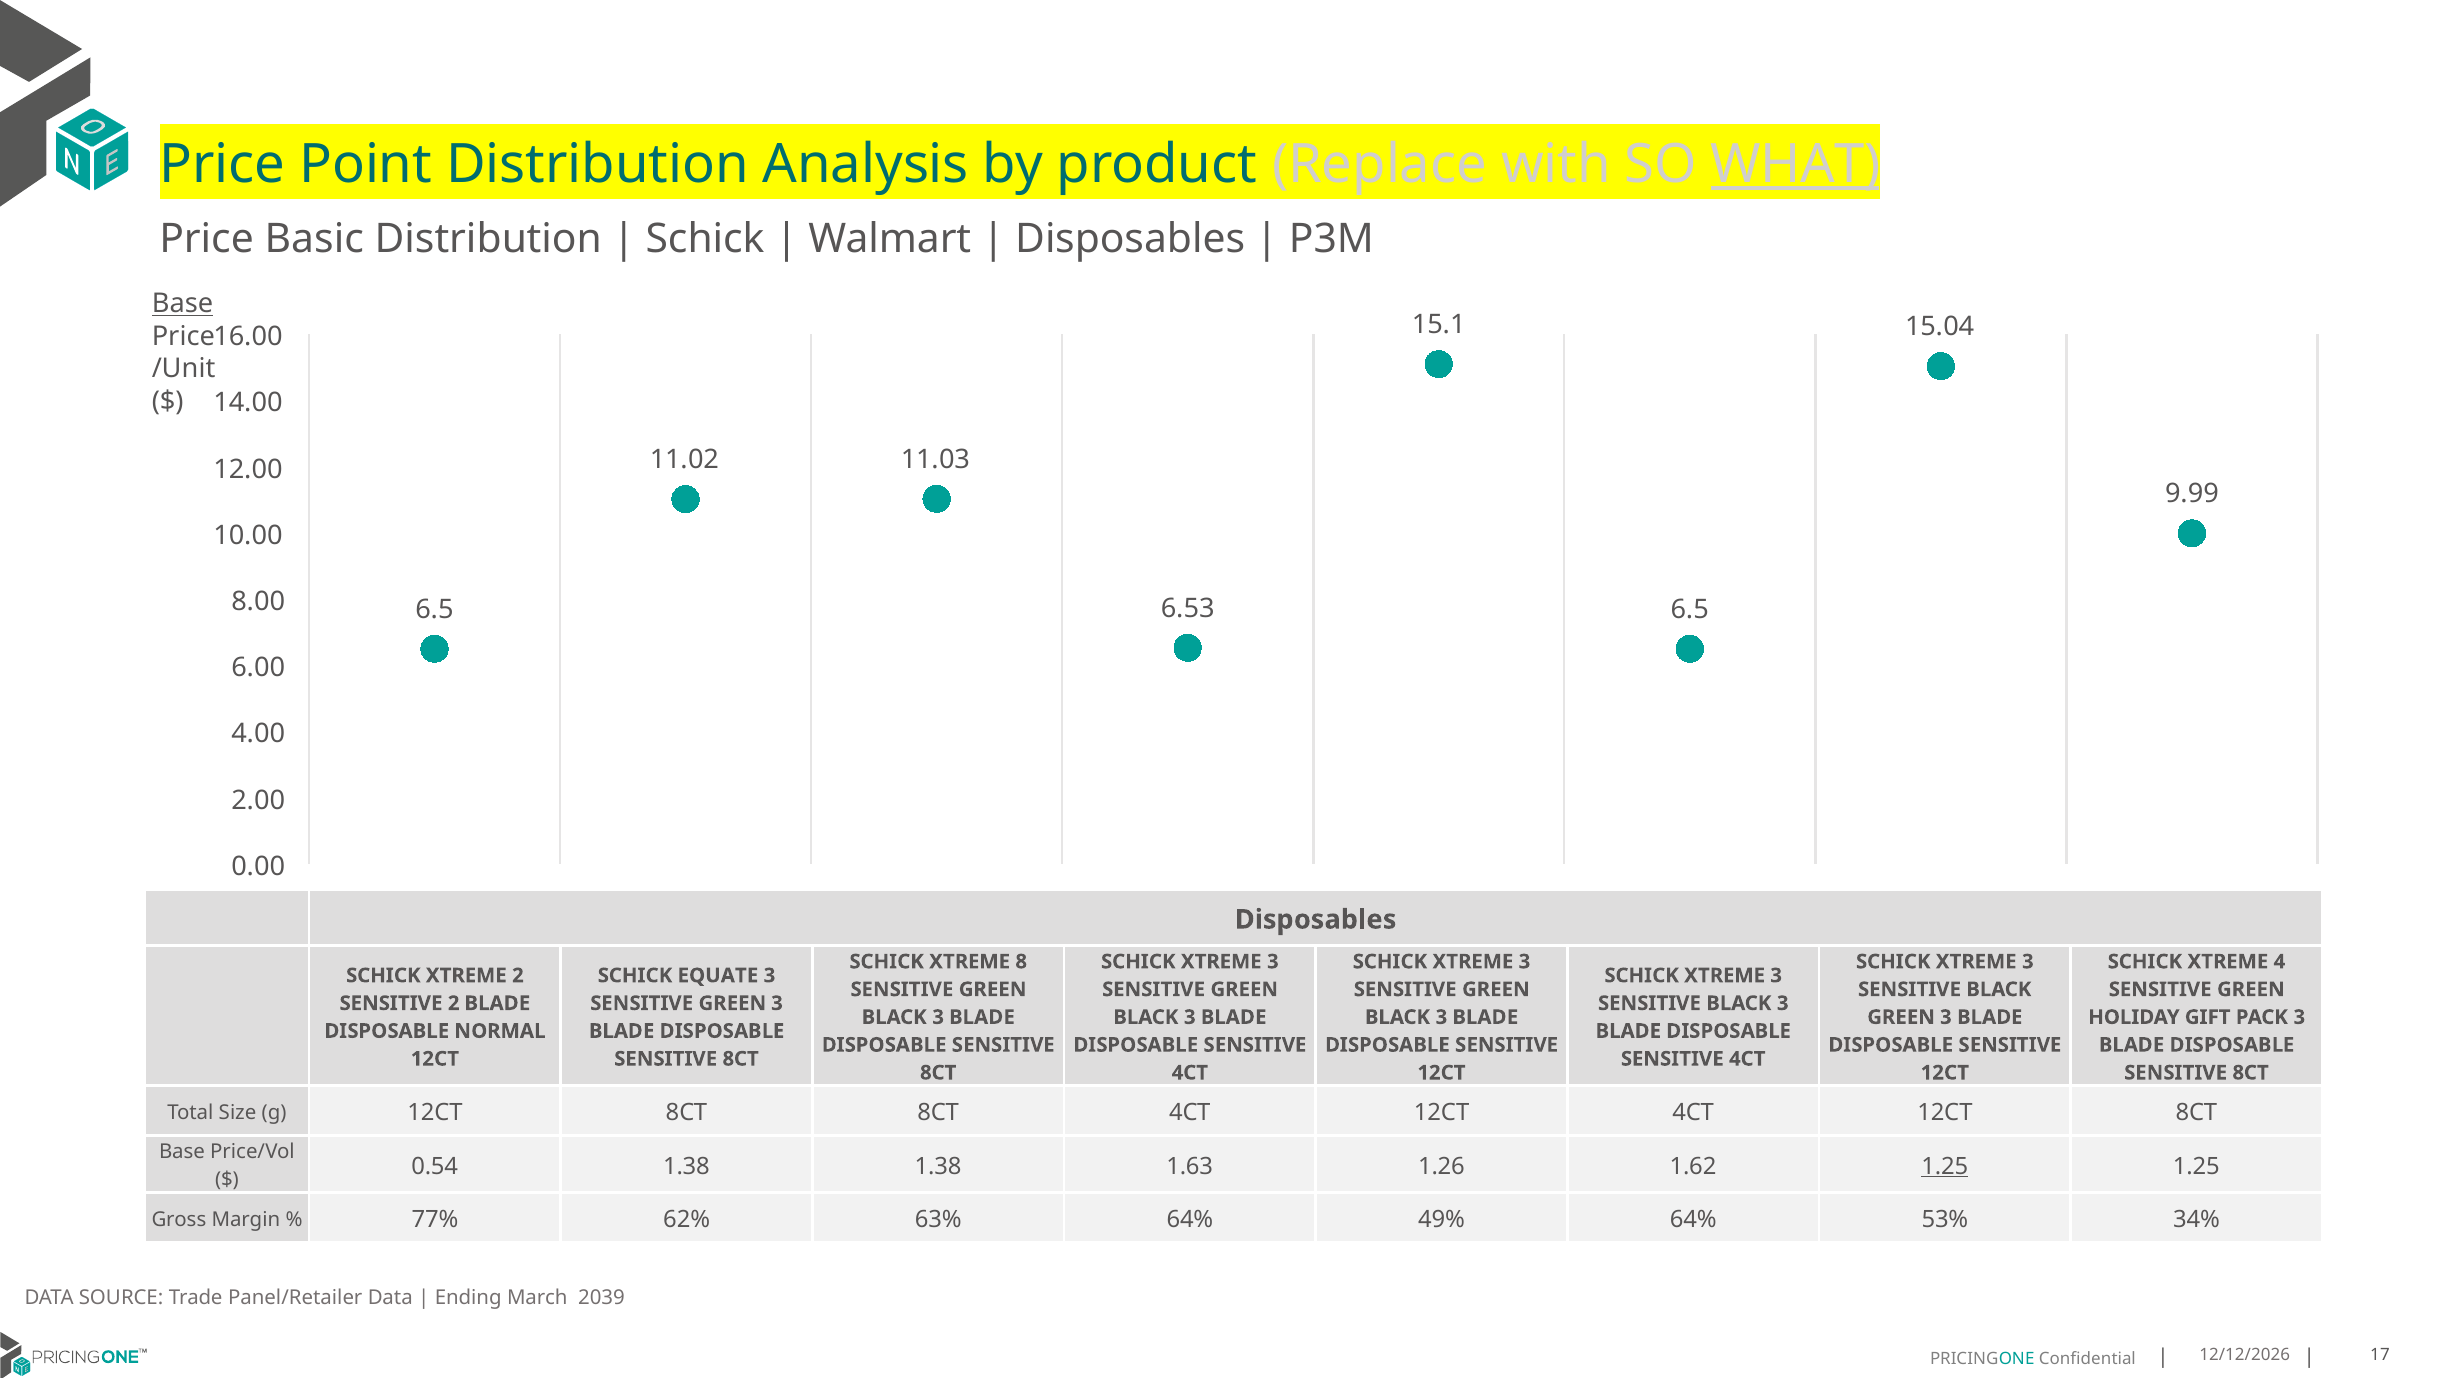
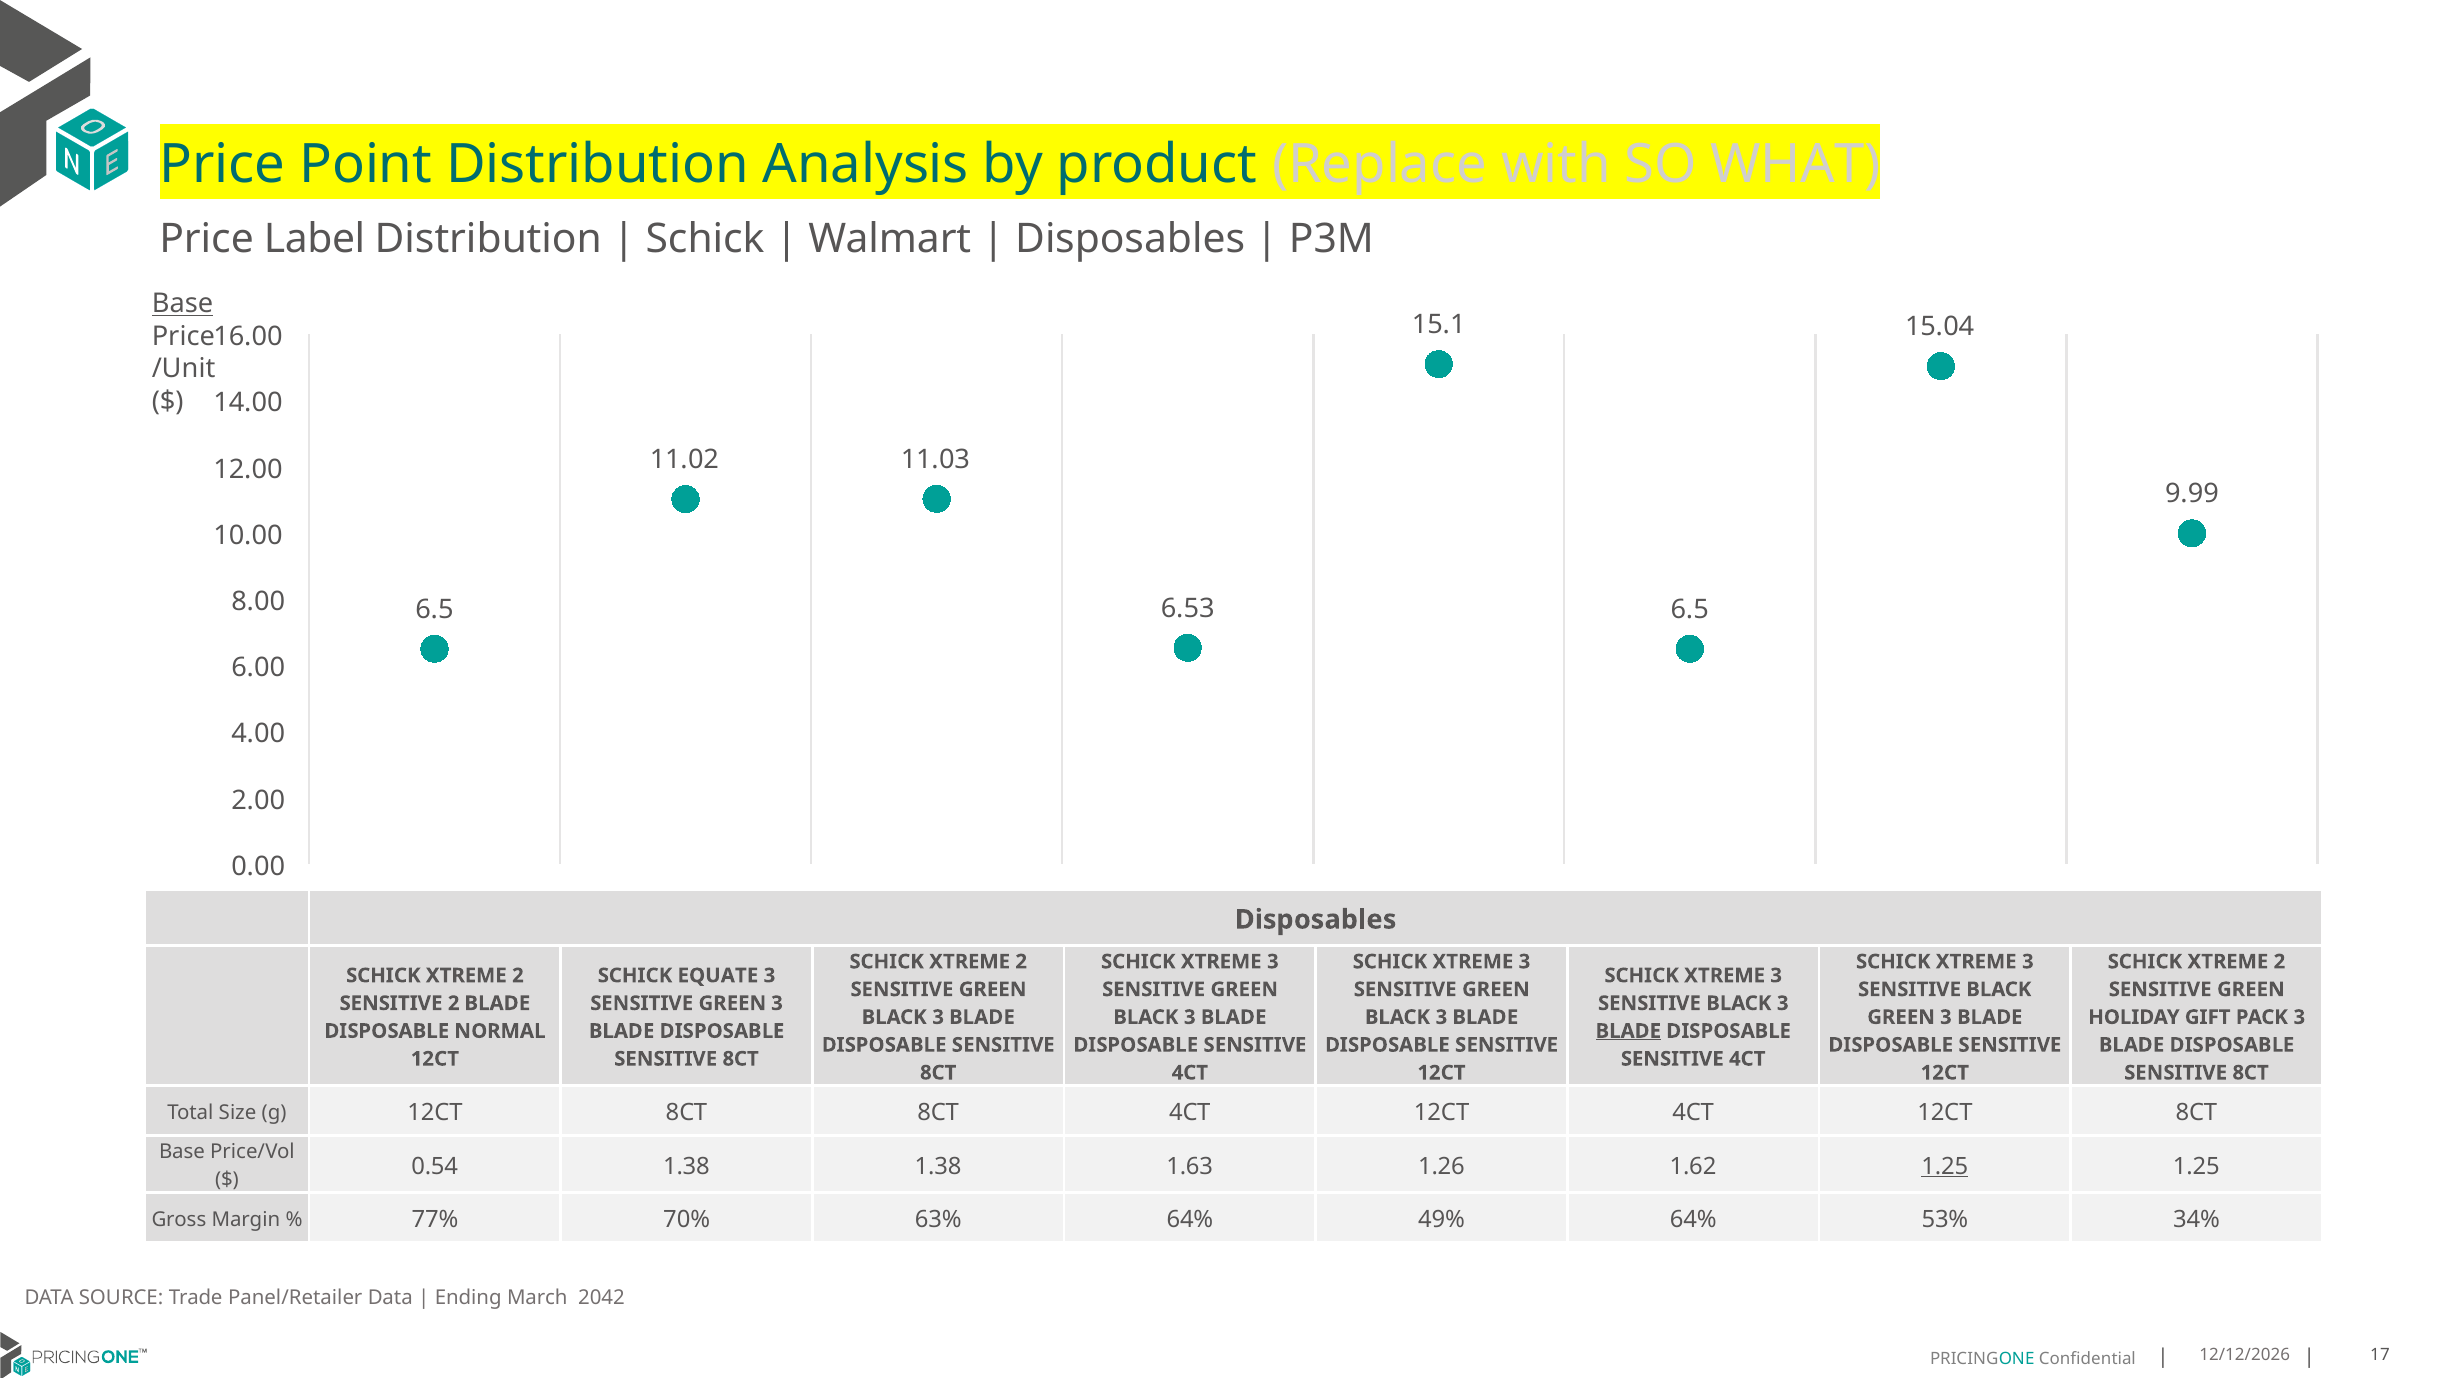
WHAT underline: present -> none
Basic: Basic -> Label
8 at (1021, 962): 8 -> 2
4 at (2279, 962): 4 -> 2
BLADE at (1628, 1031) underline: none -> present
62%: 62% -> 70%
2039: 2039 -> 2042
